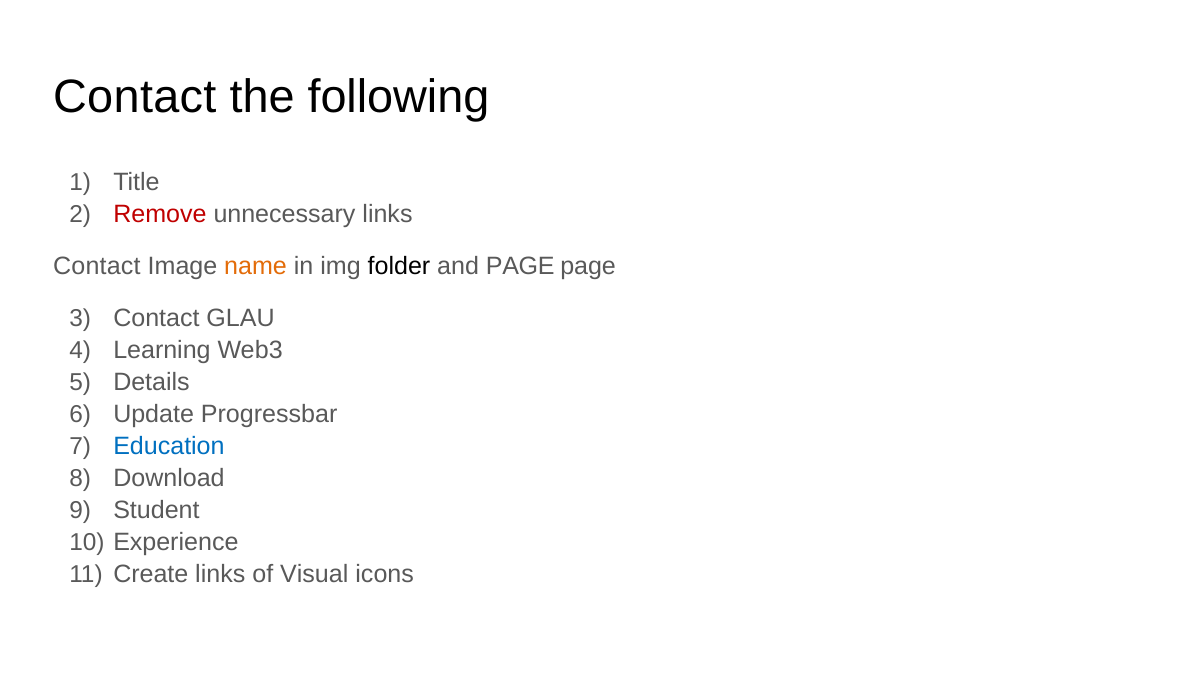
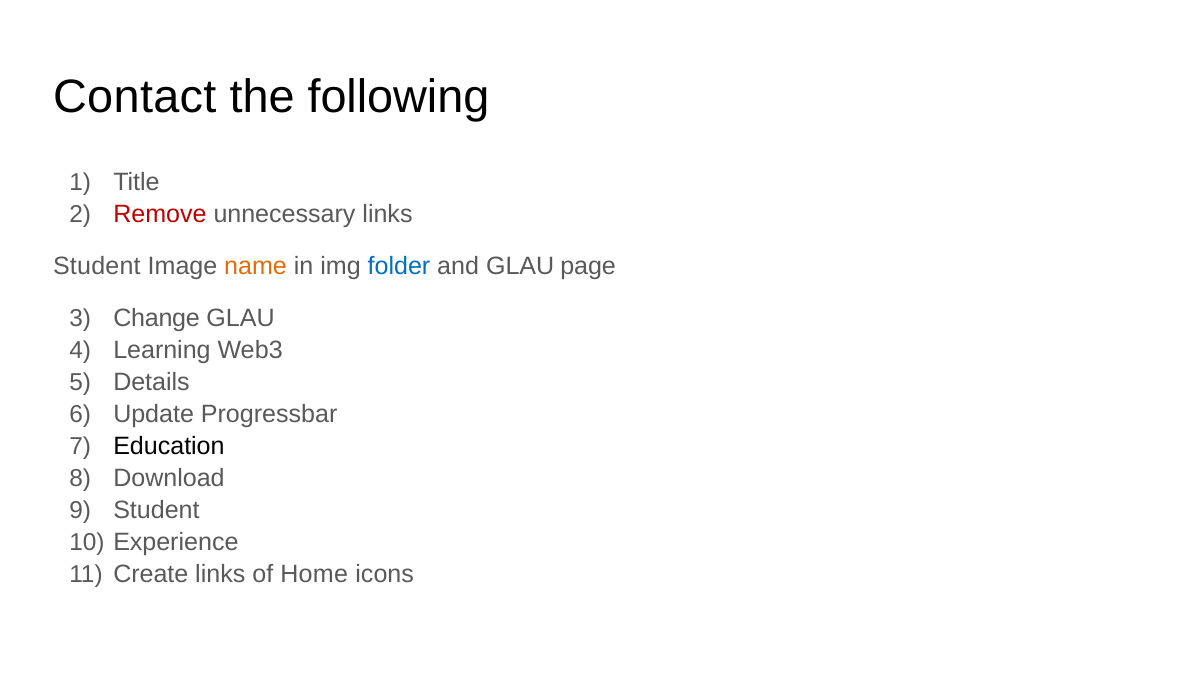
Contact at (97, 266): Contact -> Student
folder colour: black -> blue
and PAGE: PAGE -> GLAU
Contact at (156, 319): Contact -> Change
Education colour: blue -> black
Visual: Visual -> Home
